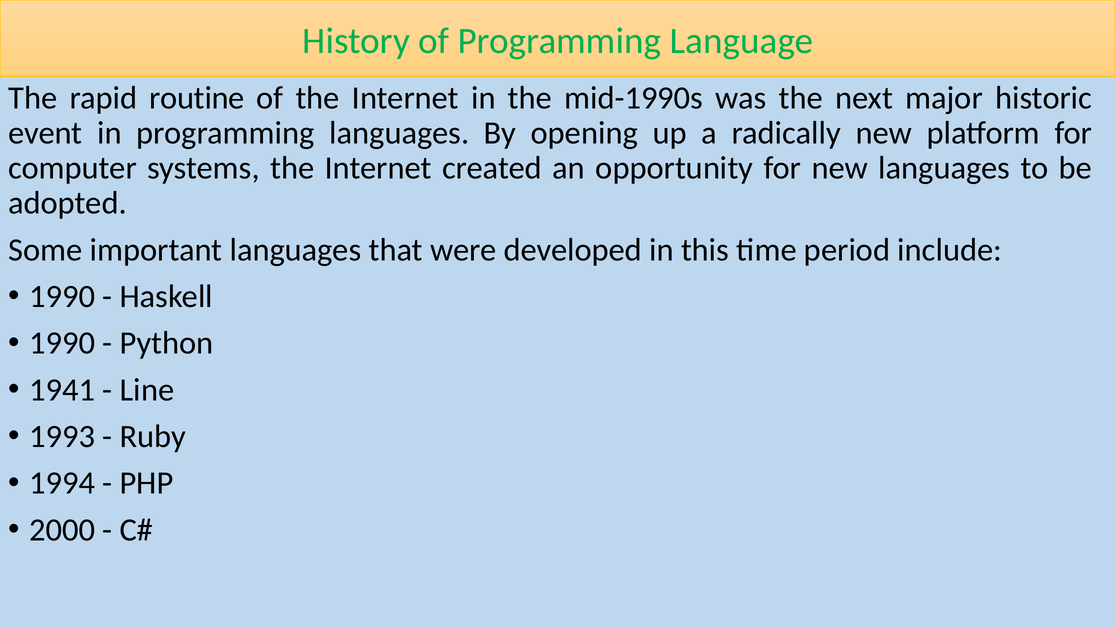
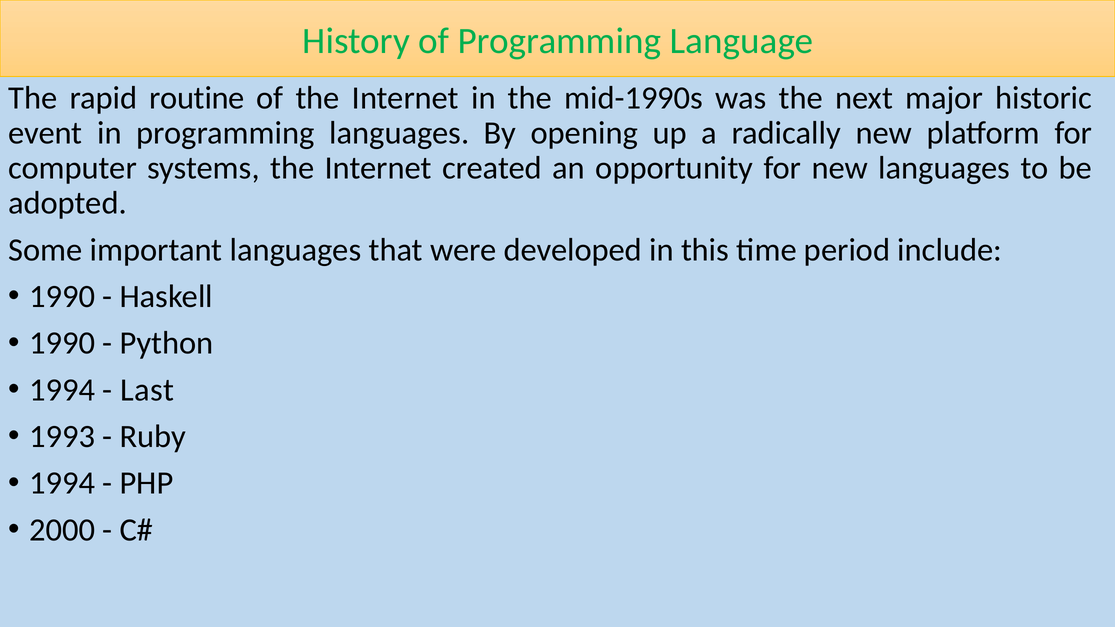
1941 at (62, 390): 1941 -> 1994
Line: Line -> Last
